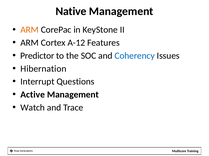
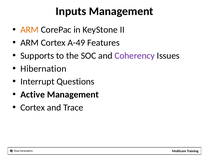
Native: Native -> Inputs
A-12: A-12 -> A-49
Predictor: Predictor -> Supports
Coherency colour: blue -> purple
Watch at (33, 108): Watch -> Cortex
